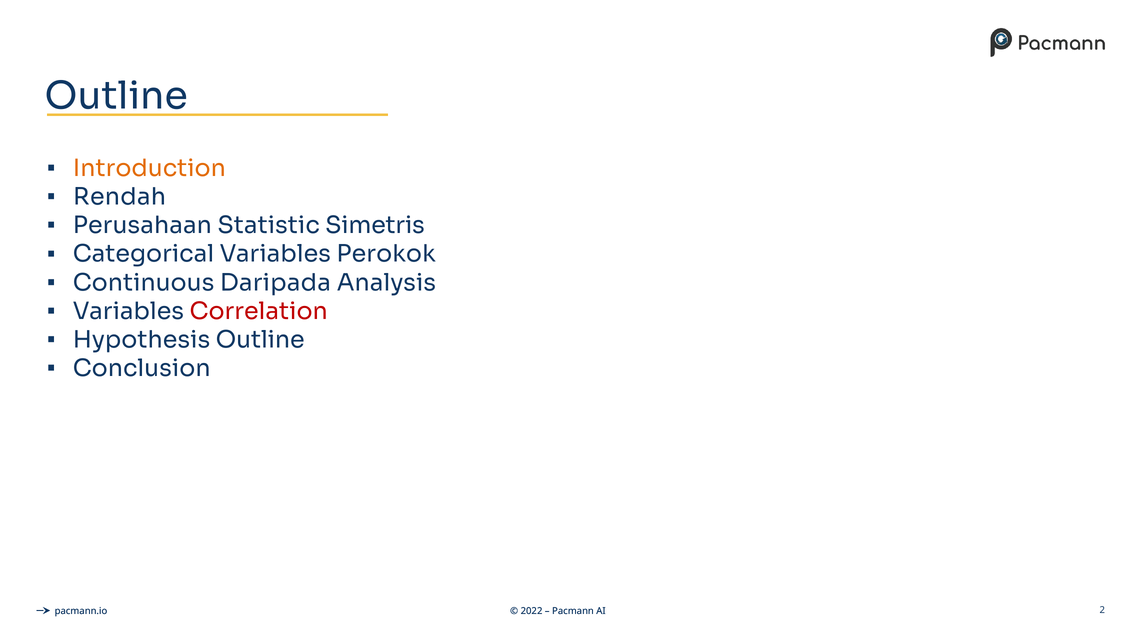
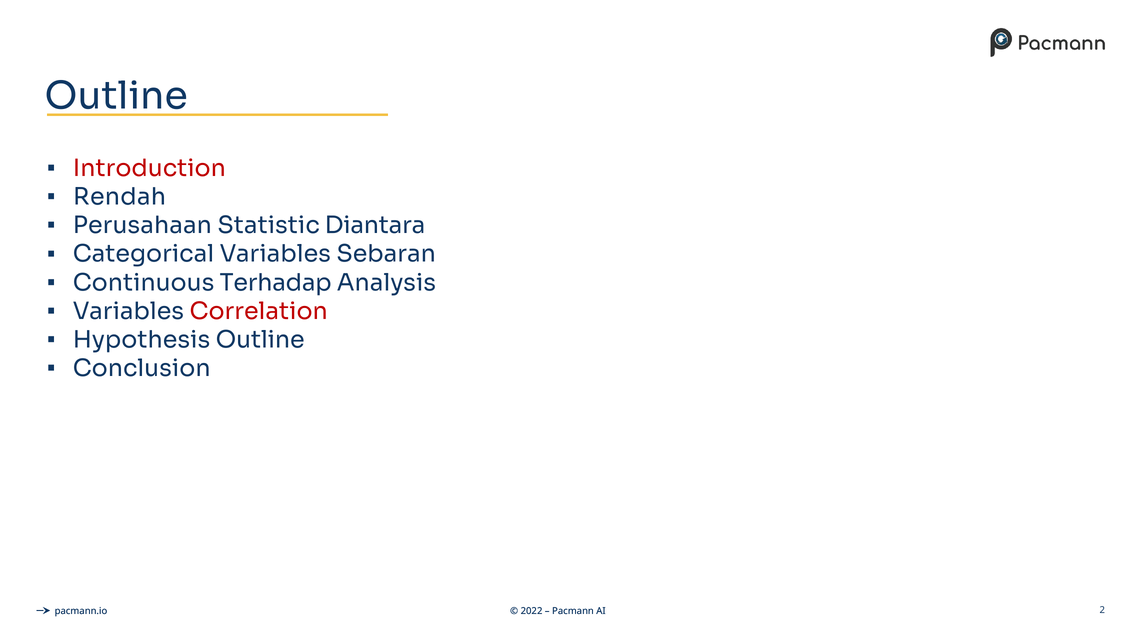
Introduction colour: orange -> red
Simetris: Simetris -> Diantara
Perokok: Perokok -> Sebaran
Daripada: Daripada -> Terhadap
